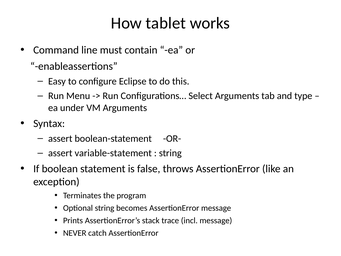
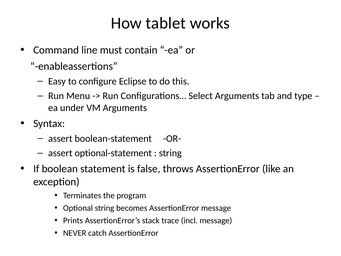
variable-statement: variable-statement -> optional-statement
